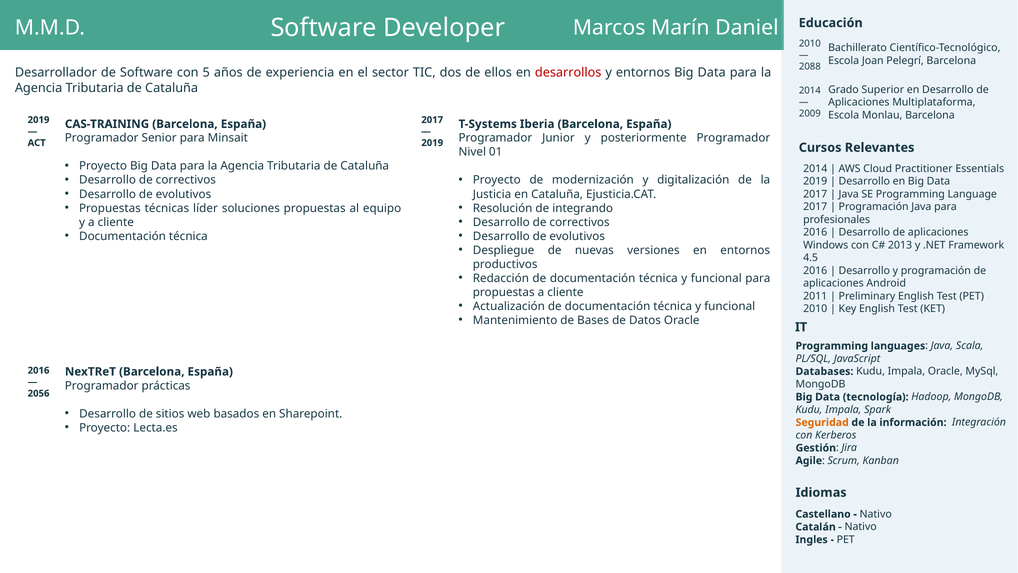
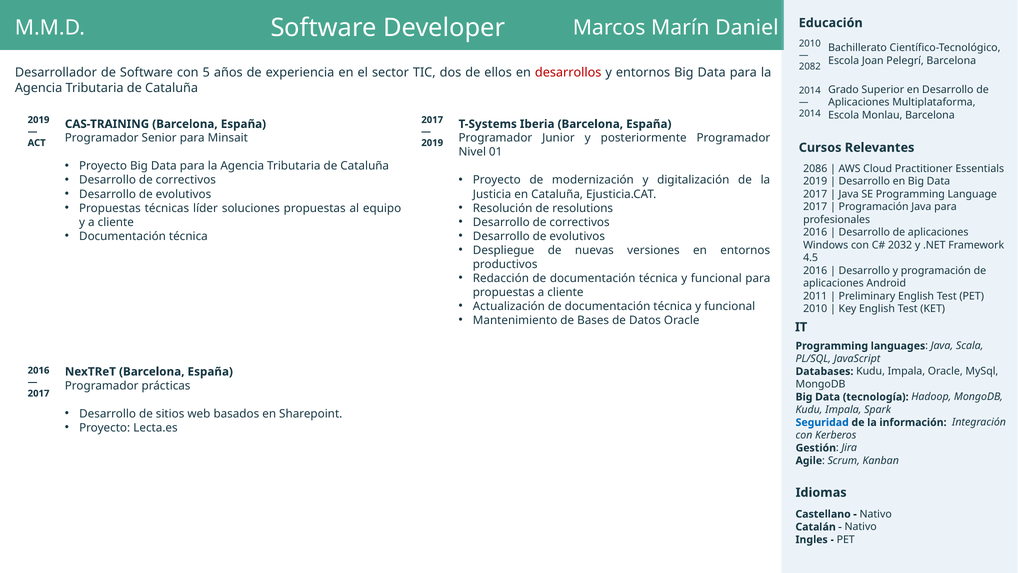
2088: 2088 -> 2082
2009 at (810, 114): 2009 -> 2014
2014 at (815, 169): 2014 -> 2086
integrando: integrando -> resolutions
2013: 2013 -> 2032
2056 at (39, 393): 2056 -> 2017
Seguridad colour: orange -> blue
